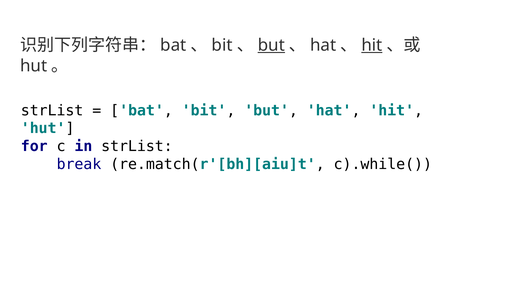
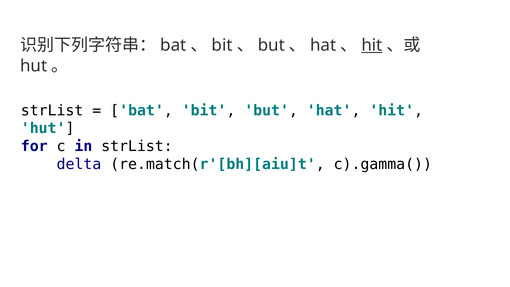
but at (271, 45) underline: present -> none
break: break -> delta
c).while(: c).while( -> c).gamma(
